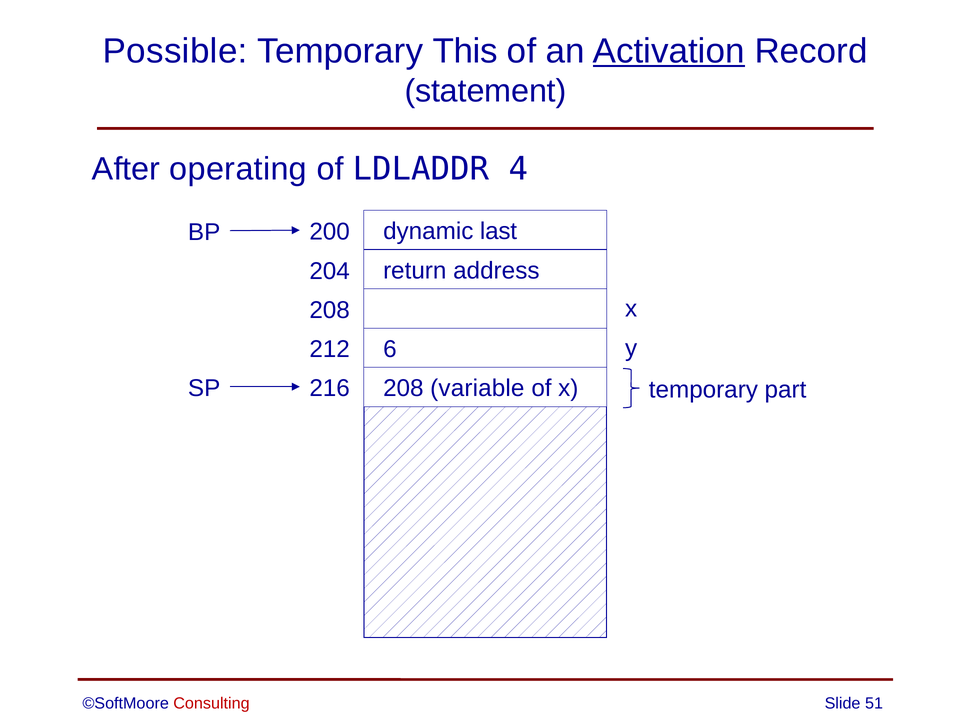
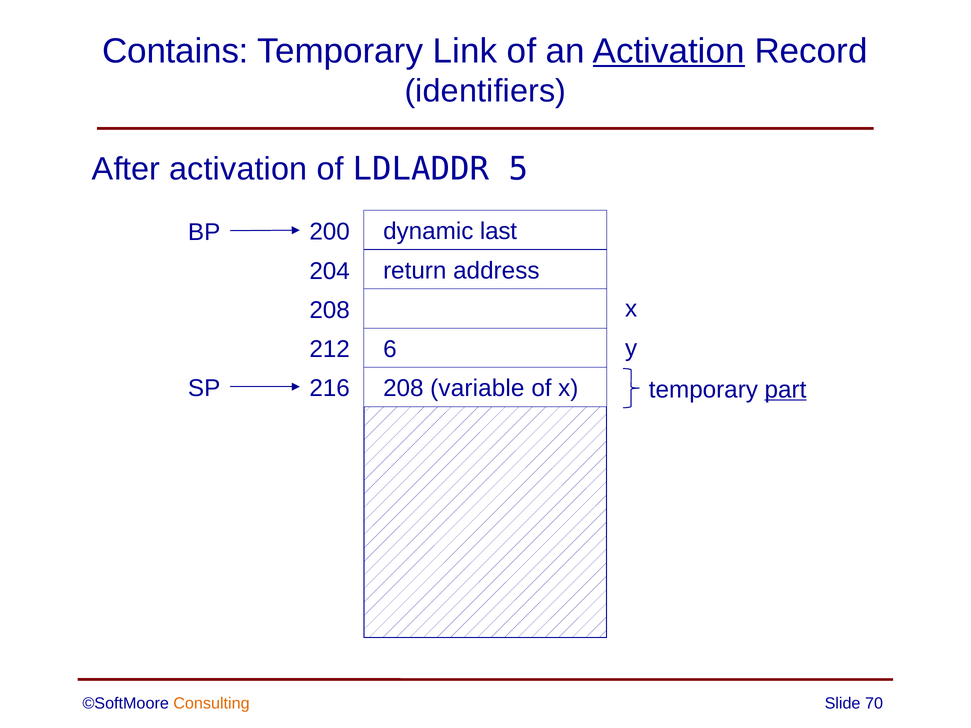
Possible: Possible -> Contains
This: This -> Link
statement: statement -> identifiers
After operating: operating -> activation
4: 4 -> 5
part underline: none -> present
Consulting colour: red -> orange
51: 51 -> 70
